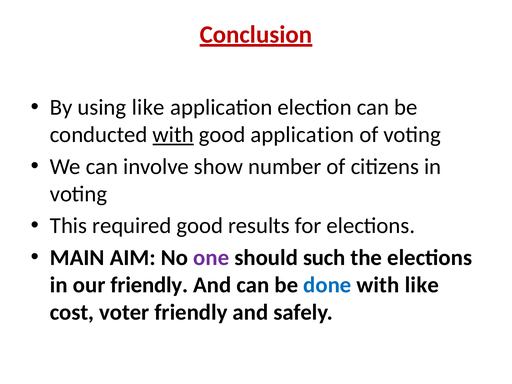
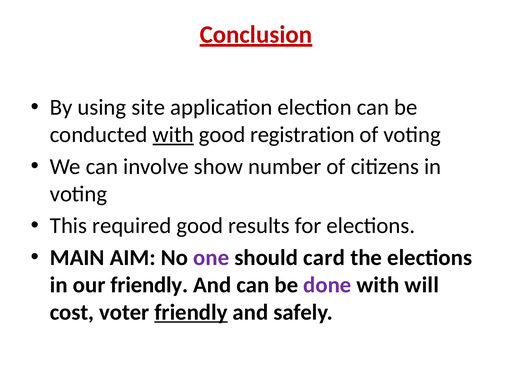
using like: like -> site
good application: application -> registration
such: such -> card
done colour: blue -> purple
with like: like -> will
friendly at (191, 312) underline: none -> present
